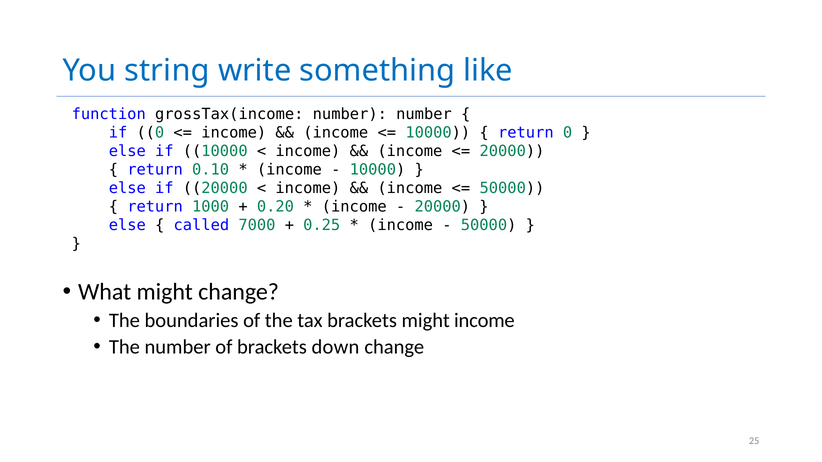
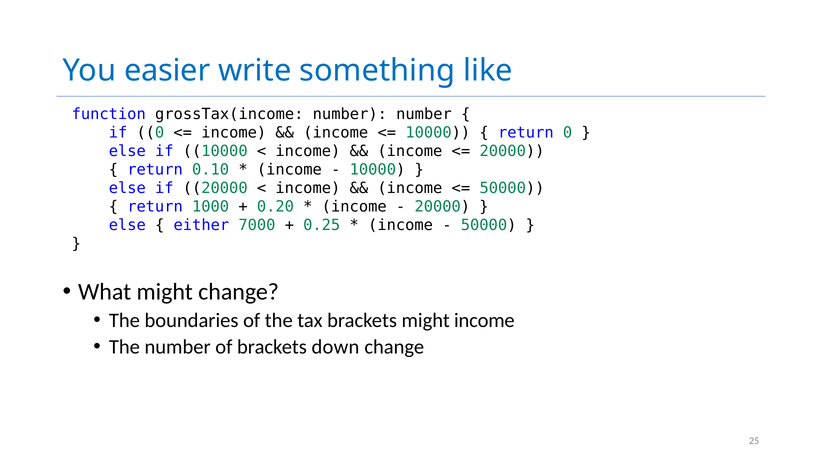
string: string -> easier
called: called -> either
